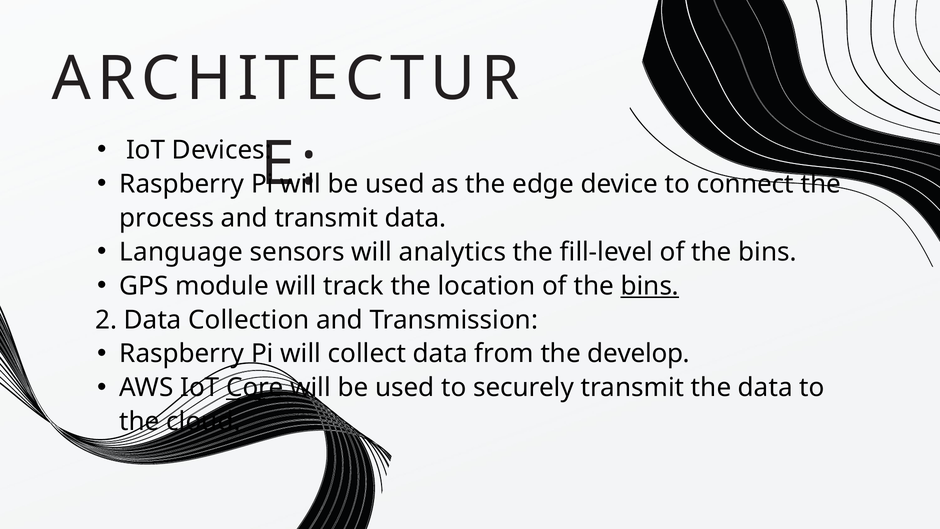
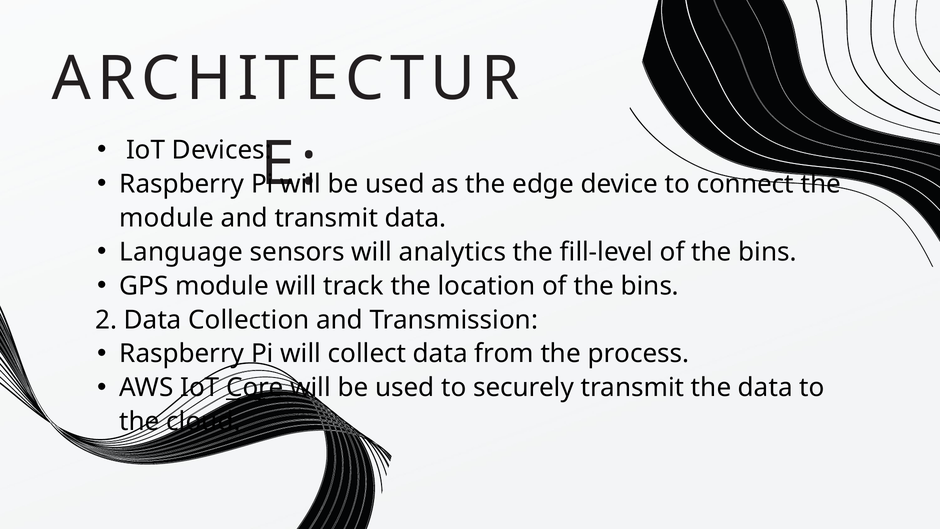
process at (167, 218): process -> module
bins at (650, 286) underline: present -> none
develop: develop -> process
